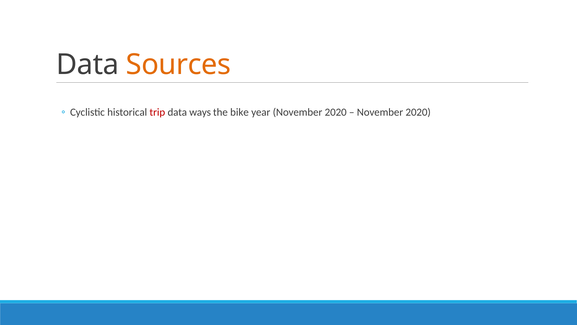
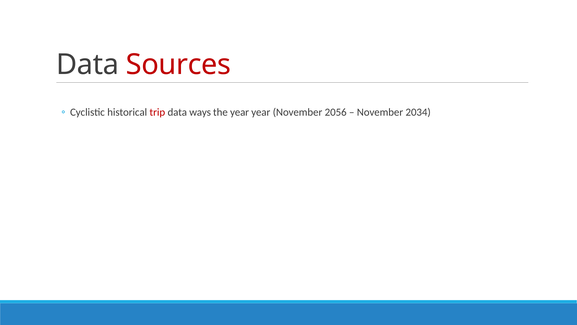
Sources colour: orange -> red
the bike: bike -> year
year November 2020: 2020 -> 2056
2020 at (418, 112): 2020 -> 2034
